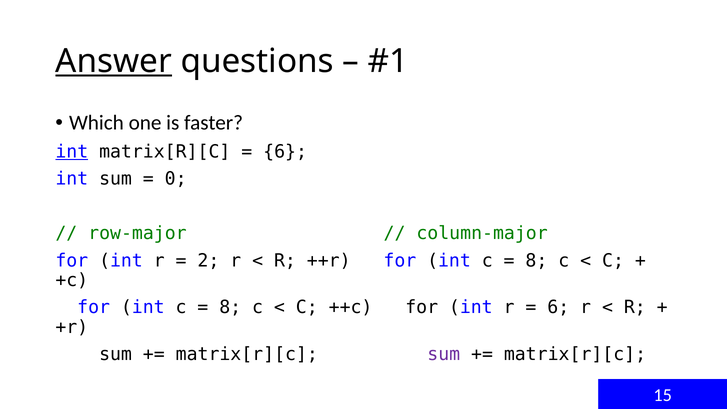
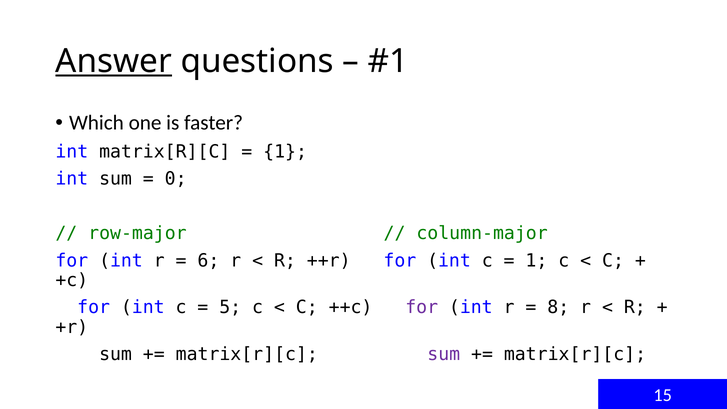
int at (72, 152) underline: present -> none
6 at (285, 152): 6 -> 1
2: 2 -> 6
8 at (536, 261): 8 -> 1
8 at (230, 307): 8 -> 5
for at (422, 307) colour: black -> purple
6 at (558, 307): 6 -> 8
